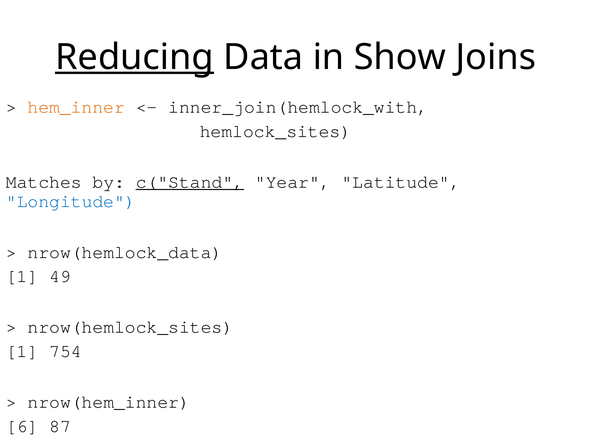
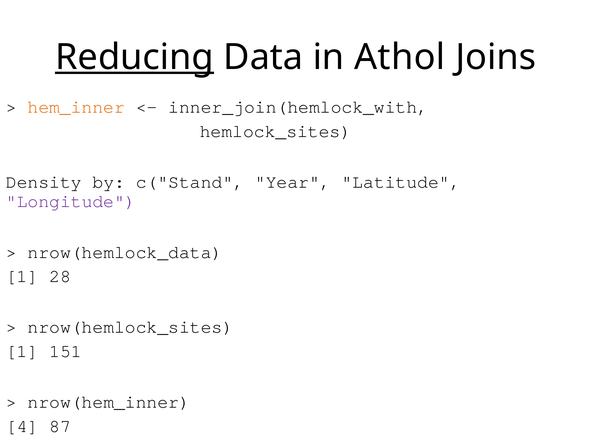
Show: Show -> Athol
Matches: Matches -> Density
c("Stand underline: present -> none
Longitude colour: blue -> purple
49: 49 -> 28
754: 754 -> 151
6: 6 -> 4
